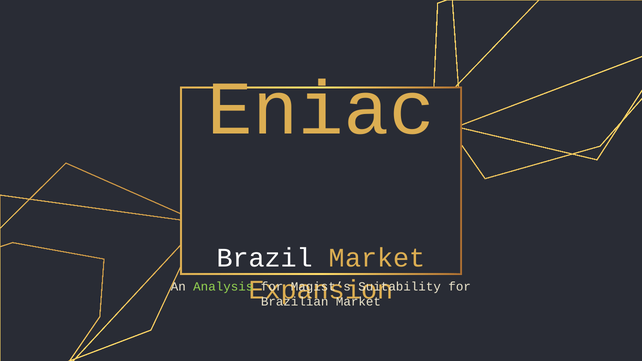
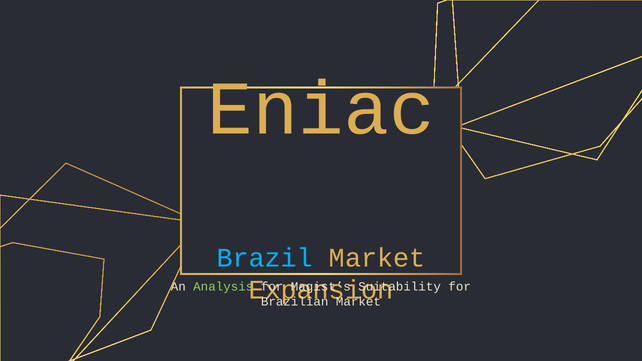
Brazil colour: white -> light blue
